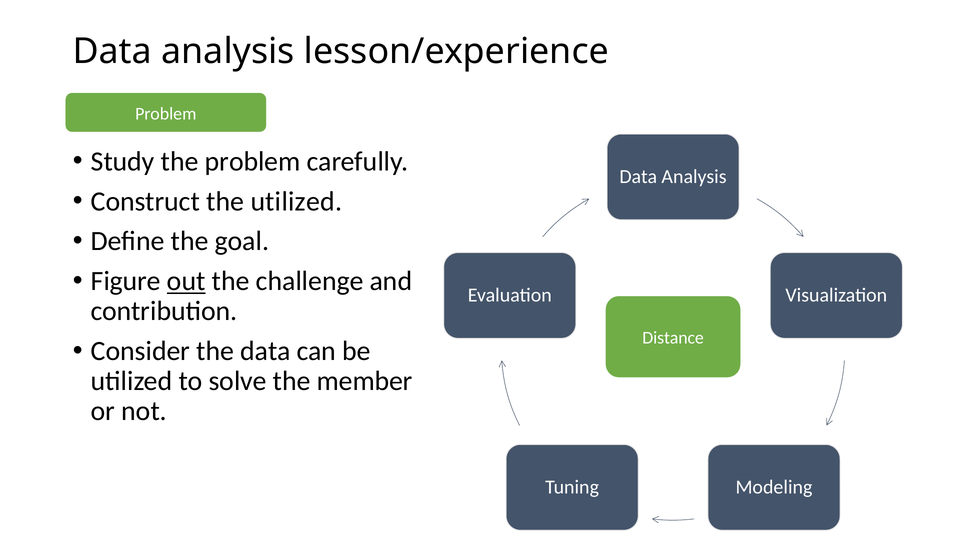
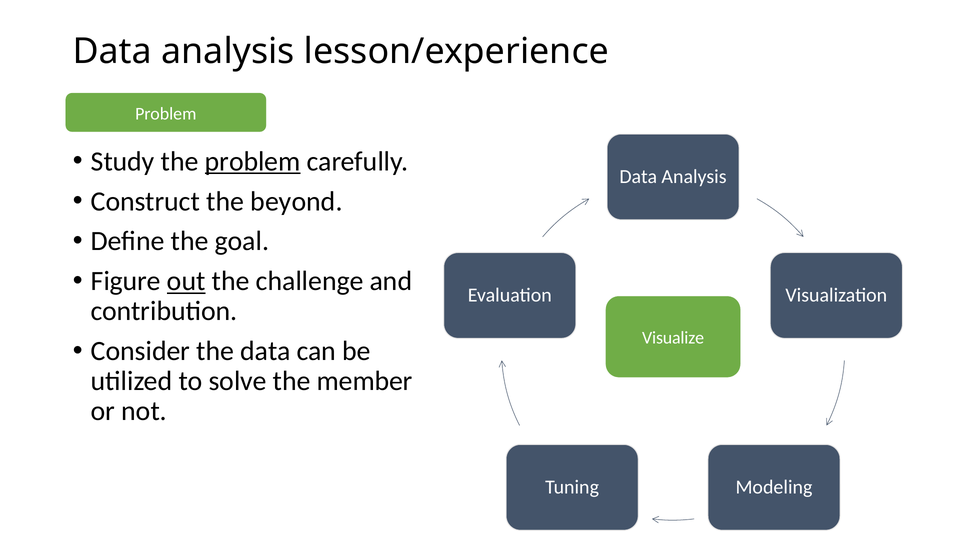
problem at (253, 161) underline: none -> present
the utilized: utilized -> beyond
Distance: Distance -> Visualize
